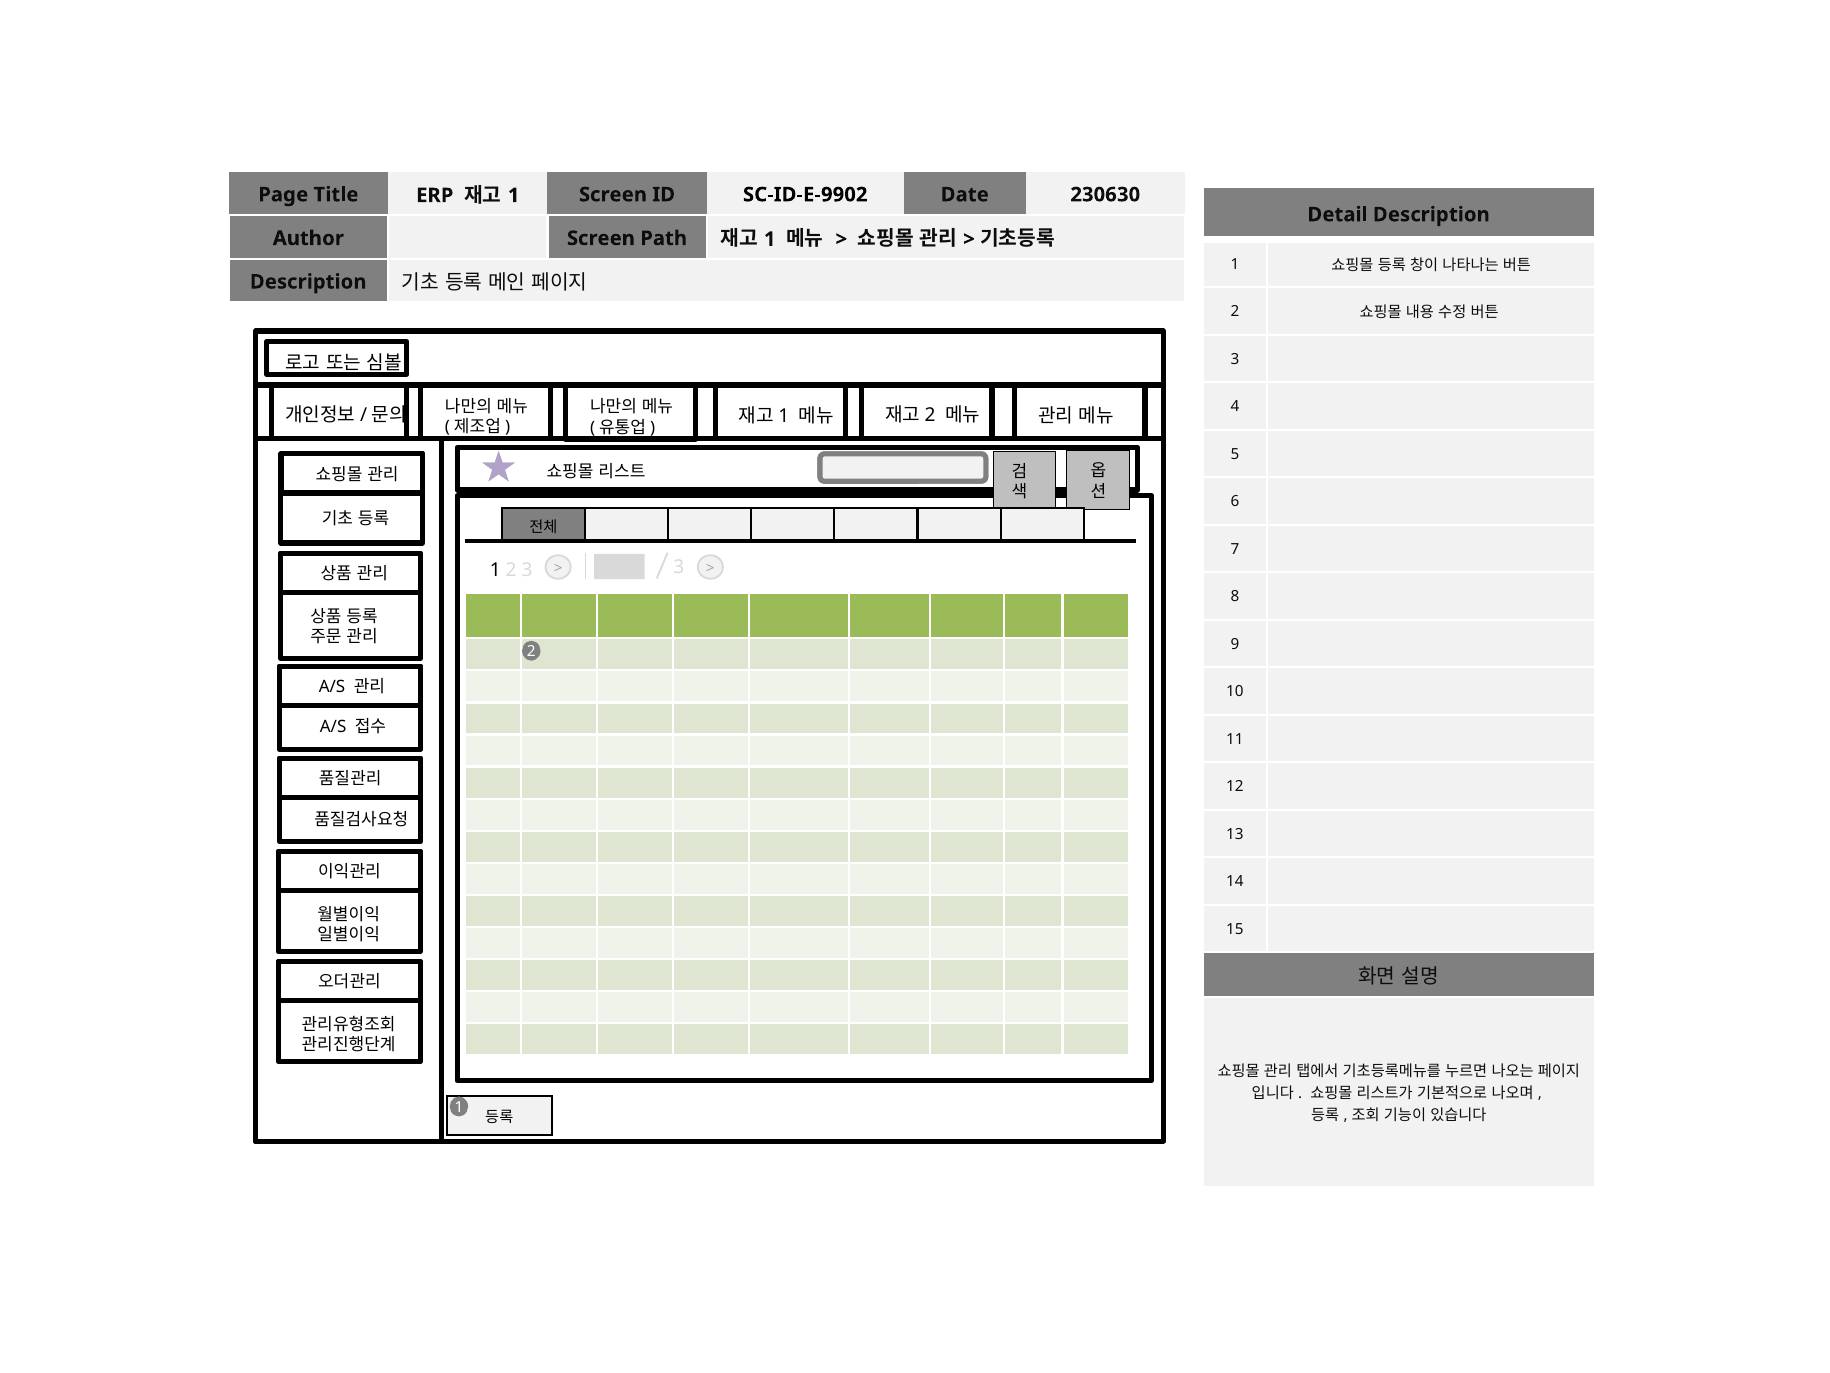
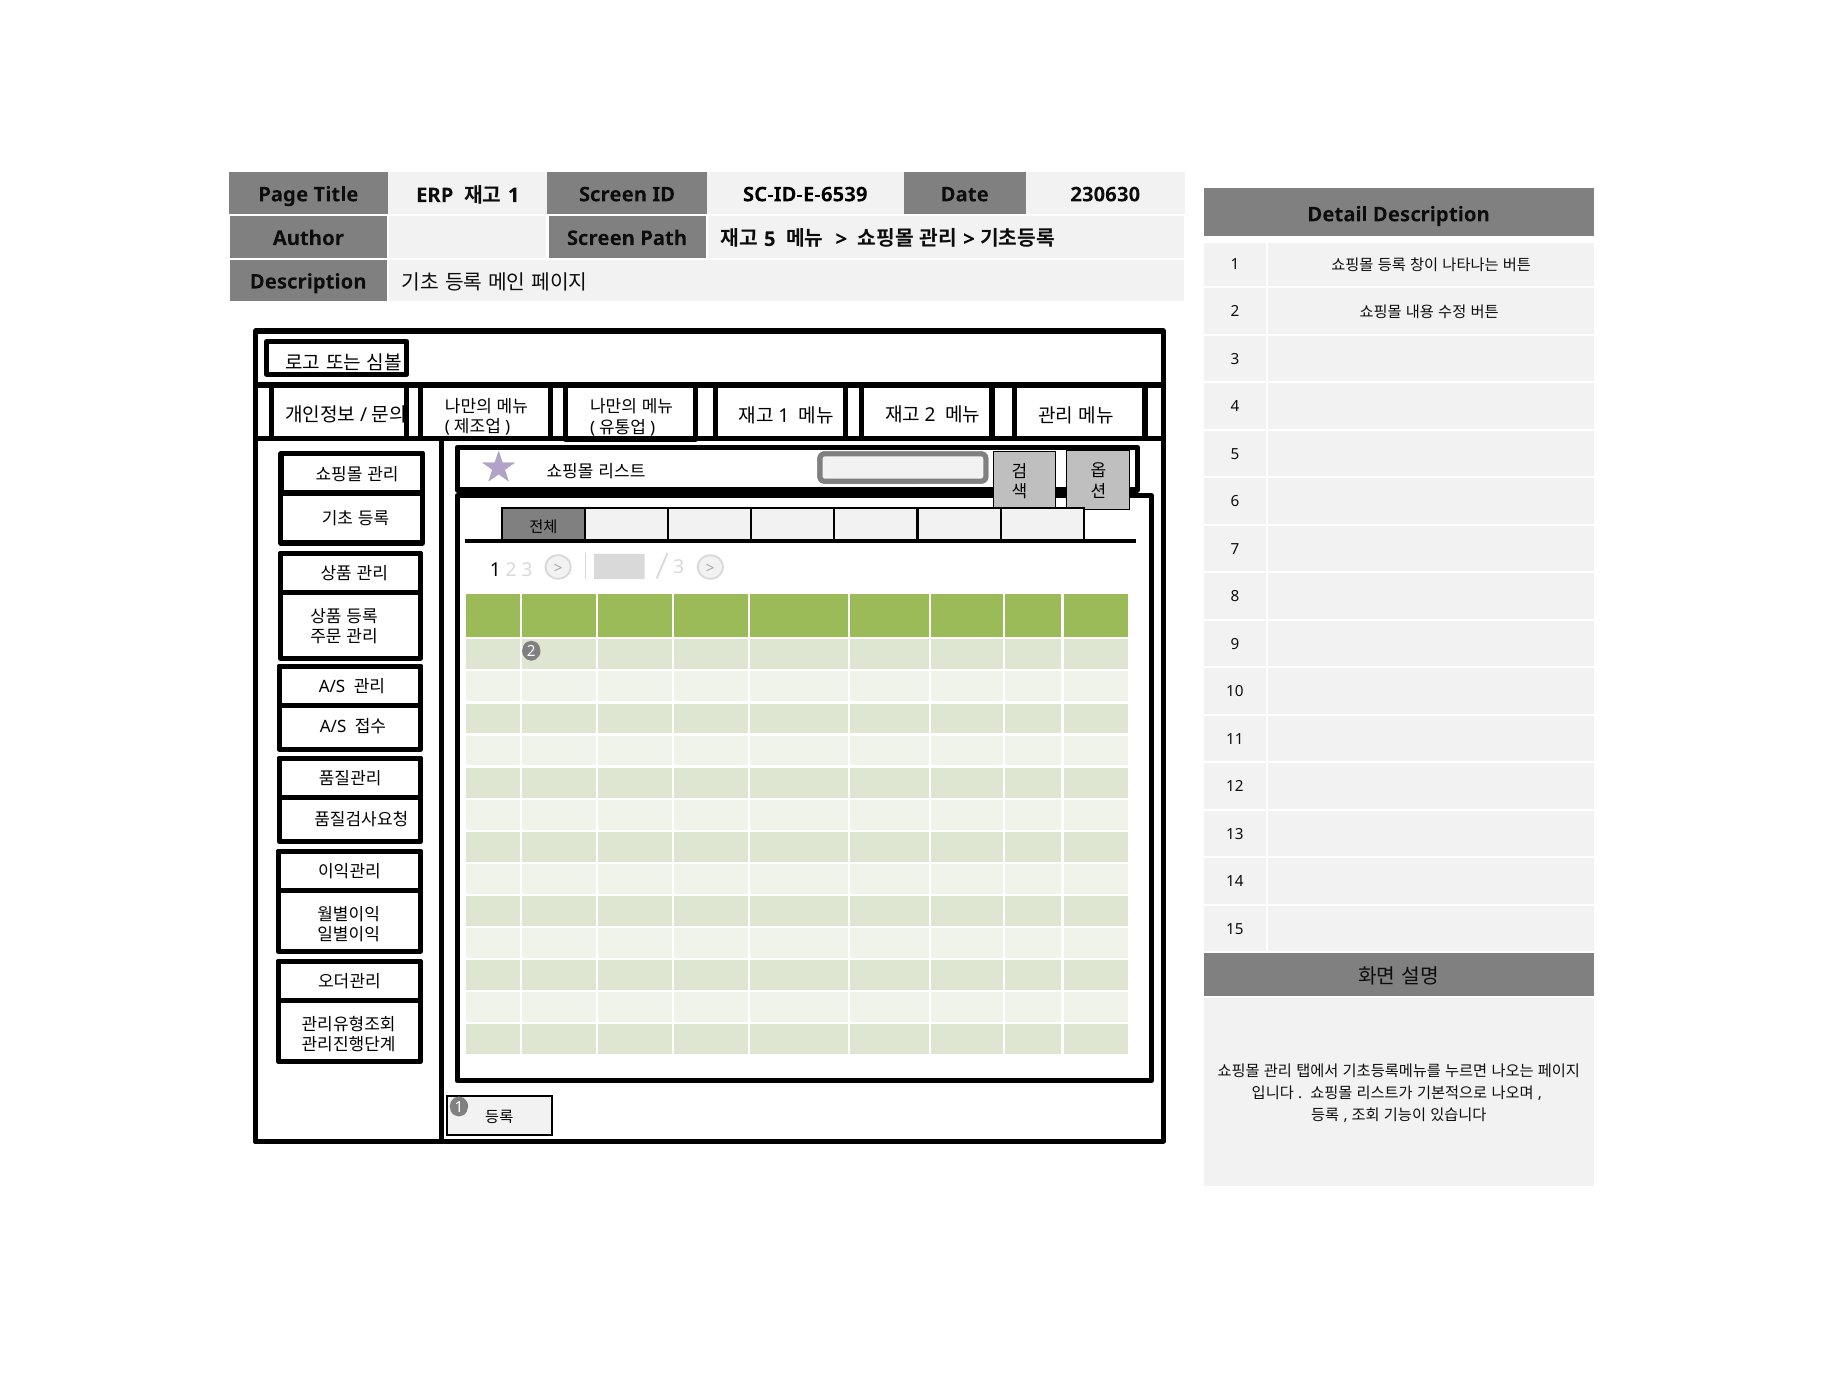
SC-ID-E-9902: SC-ID-E-9902 -> SC-ID-E-6539
1 at (770, 239): 1 -> 5
